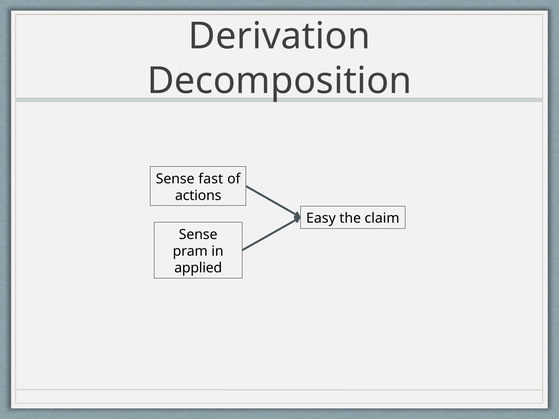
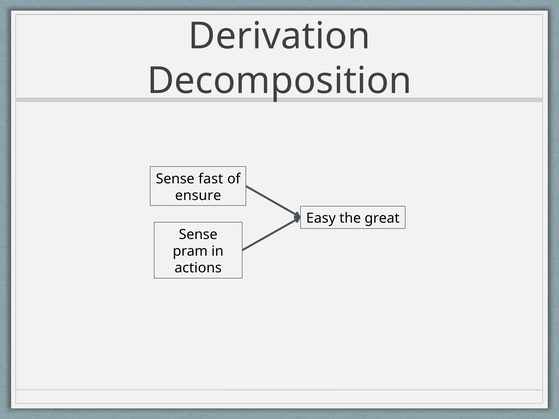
actions: actions -> ensure
claim: claim -> great
applied: applied -> actions
